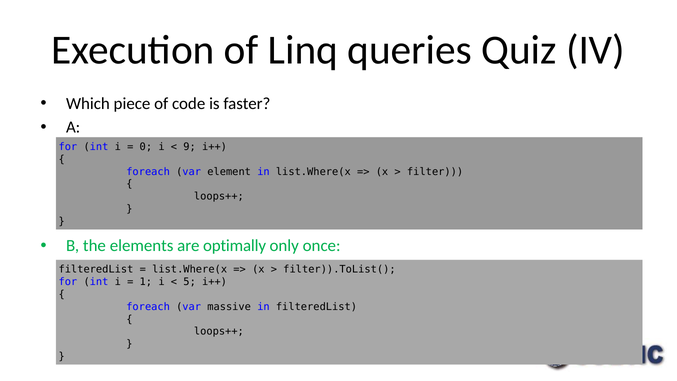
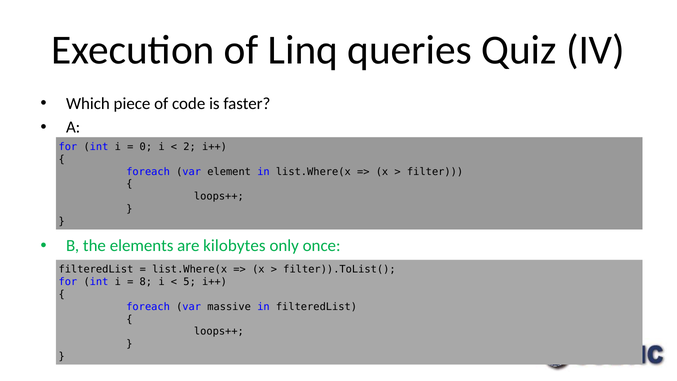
9: 9 -> 2
optimally: optimally -> kilobytes
1: 1 -> 8
